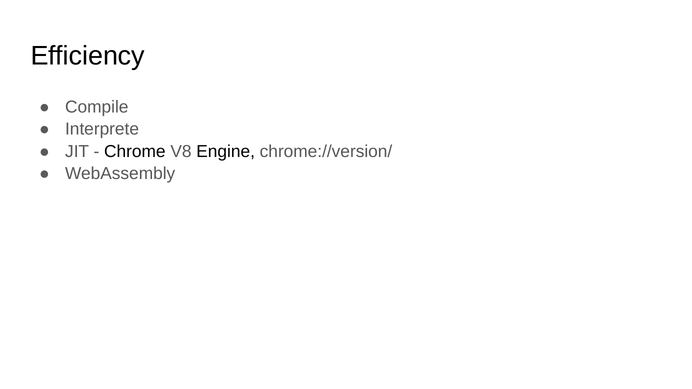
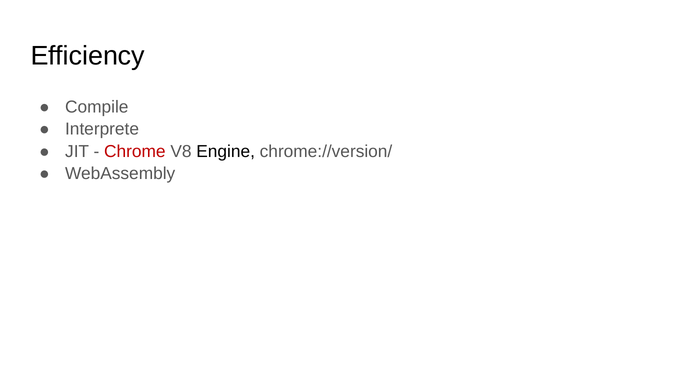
Chrome colour: black -> red
